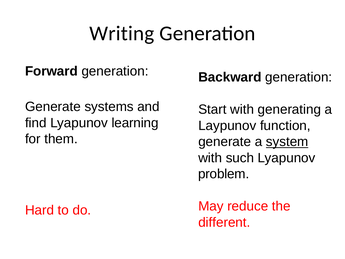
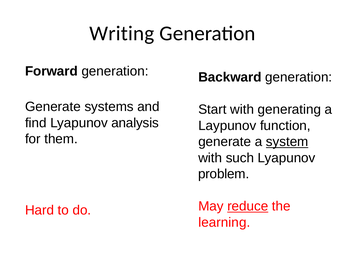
learning: learning -> analysis
reduce underline: none -> present
different: different -> learning
